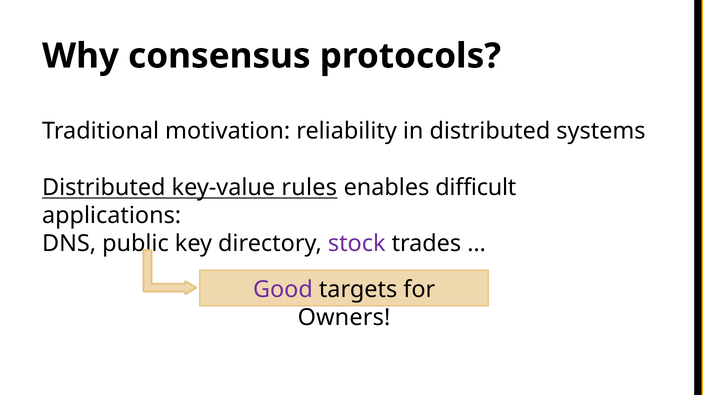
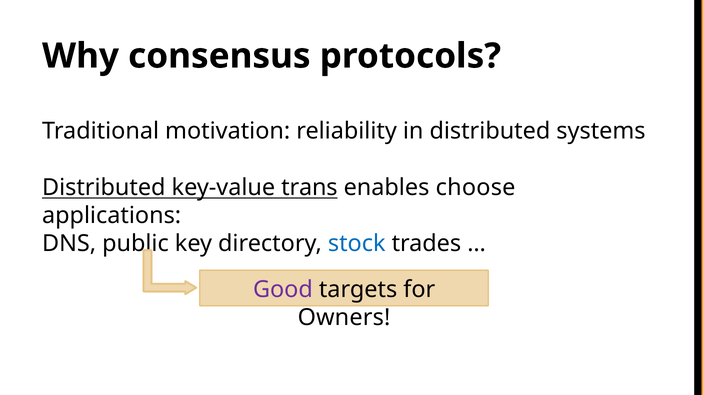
rules: rules -> trans
difficult: difficult -> choose
stock colour: purple -> blue
